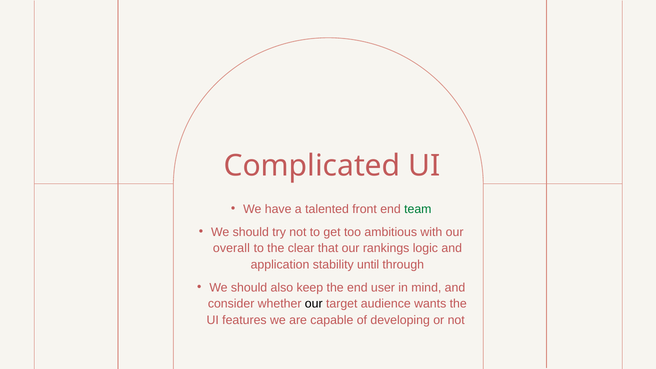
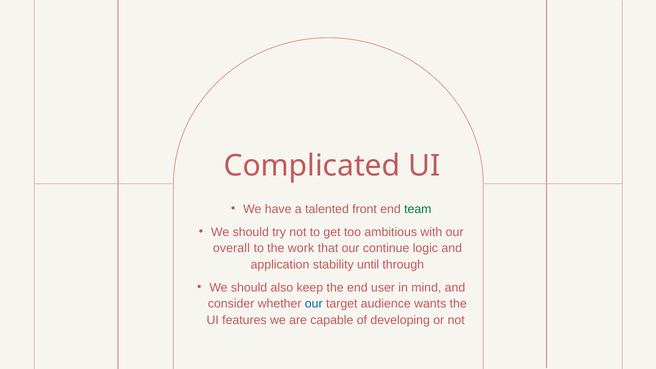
clear: clear -> work
rankings: rankings -> continue
our at (314, 304) colour: black -> blue
